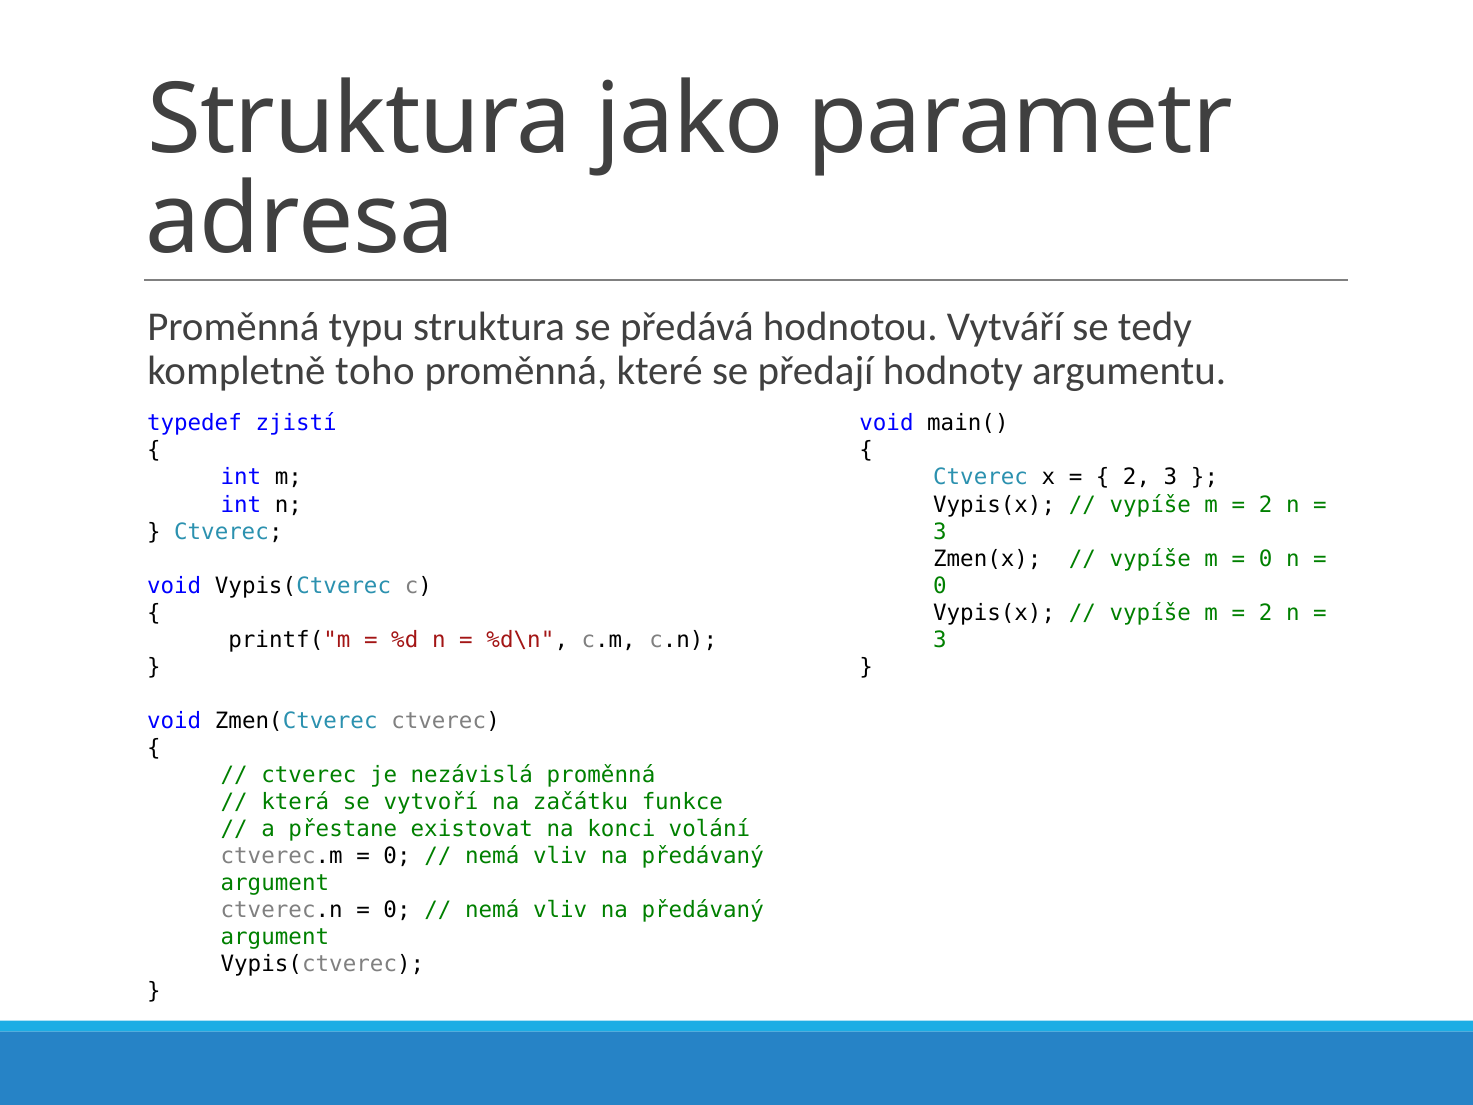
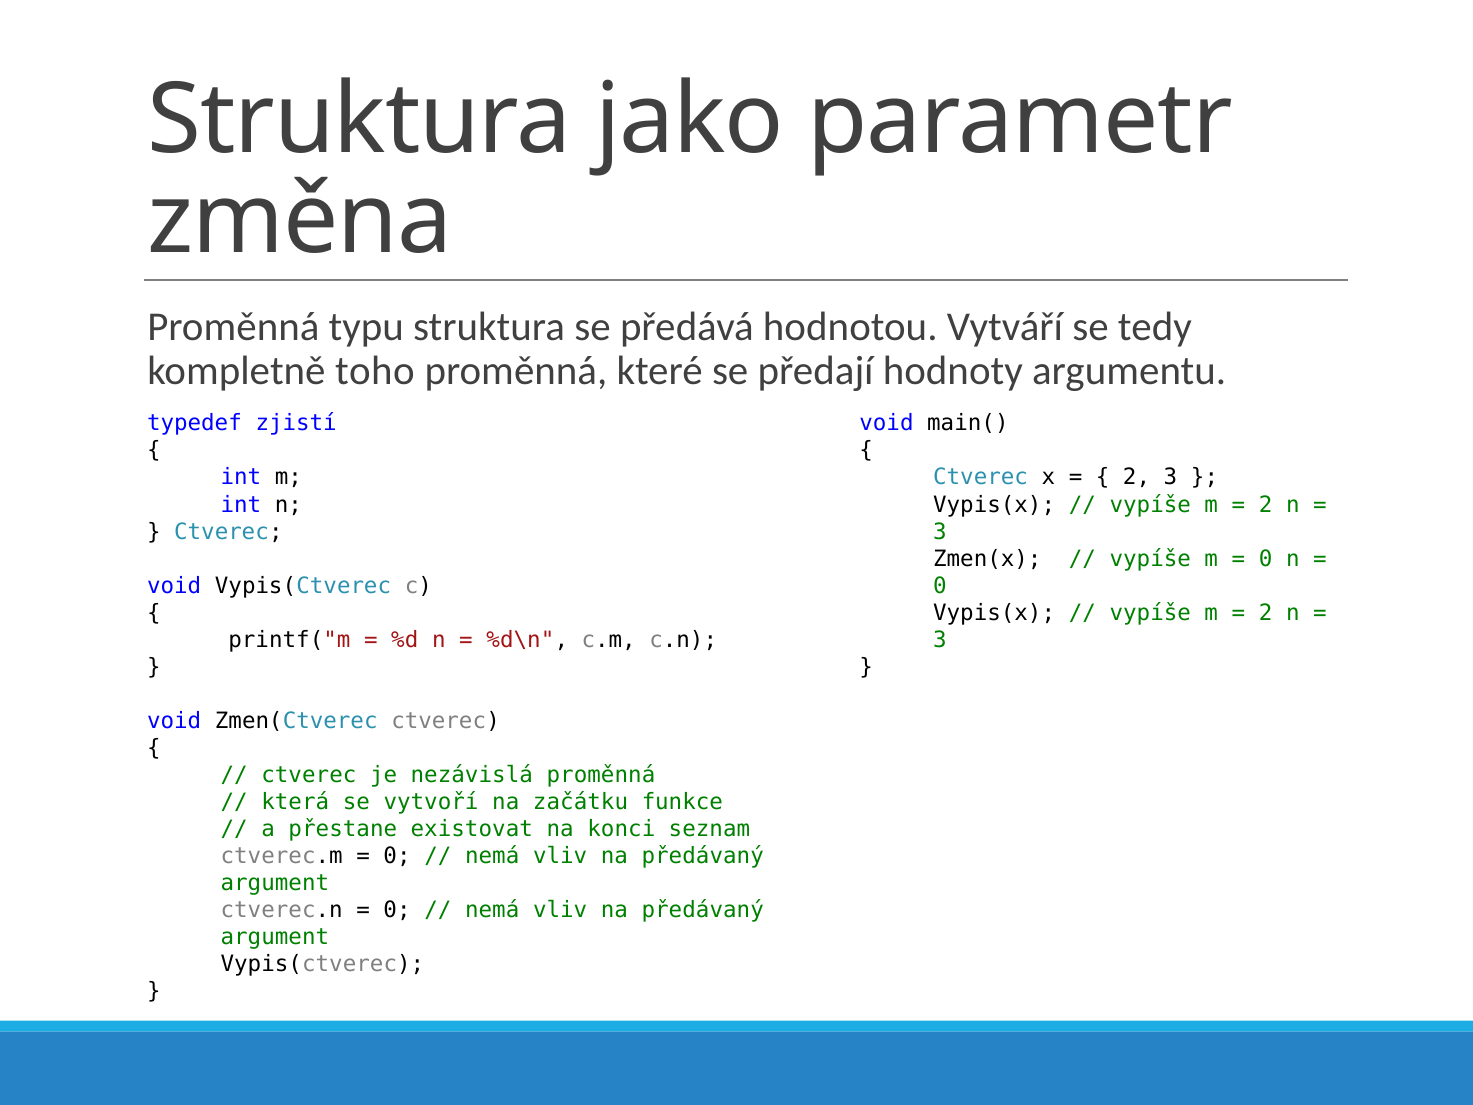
adresa: adresa -> změna
volání: volání -> seznam
